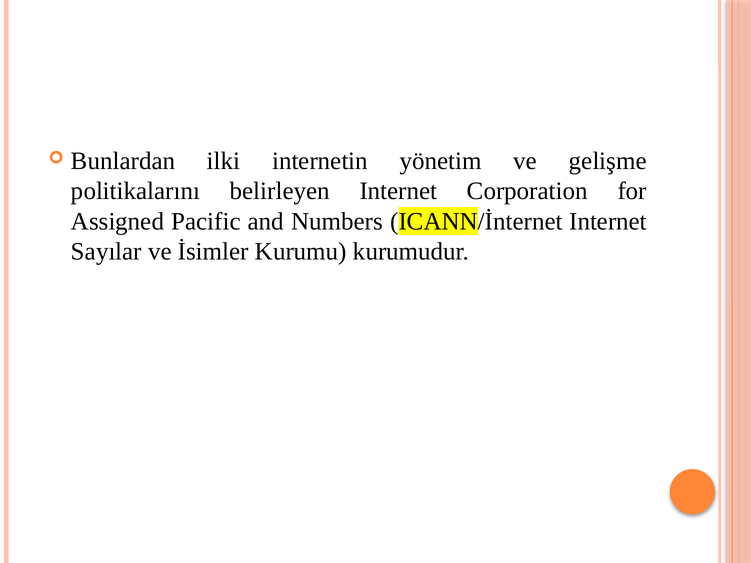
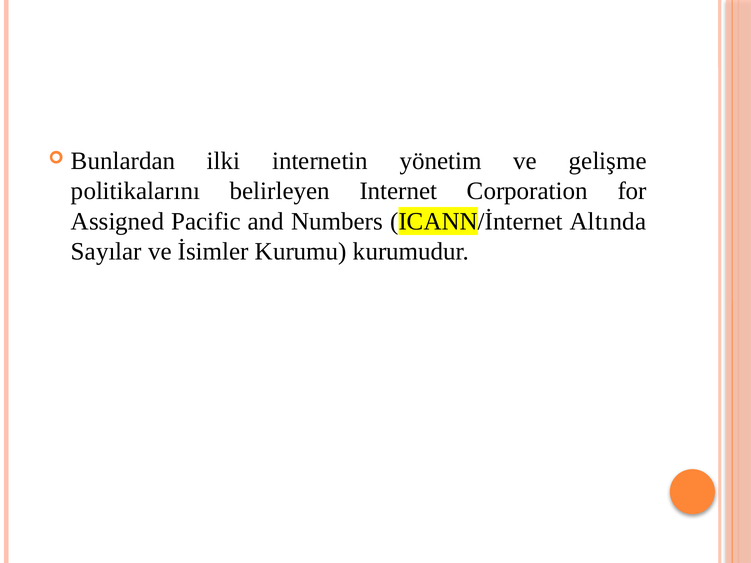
ICANN/İnternet Internet: Internet -> Altında
